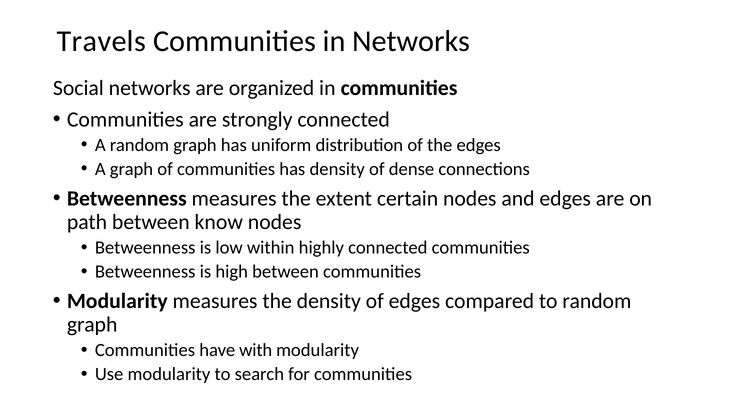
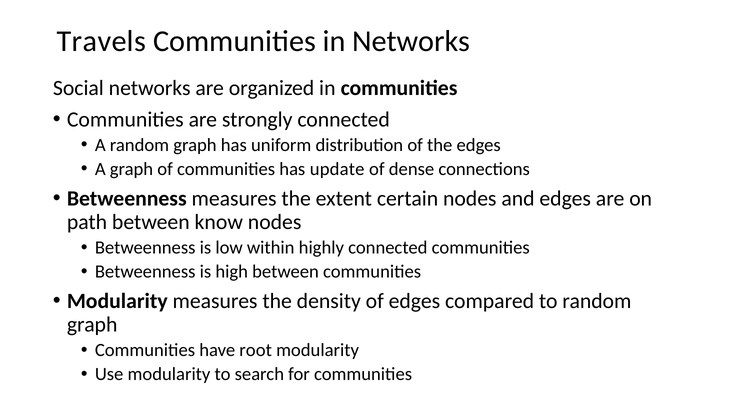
has density: density -> update
with: with -> root
